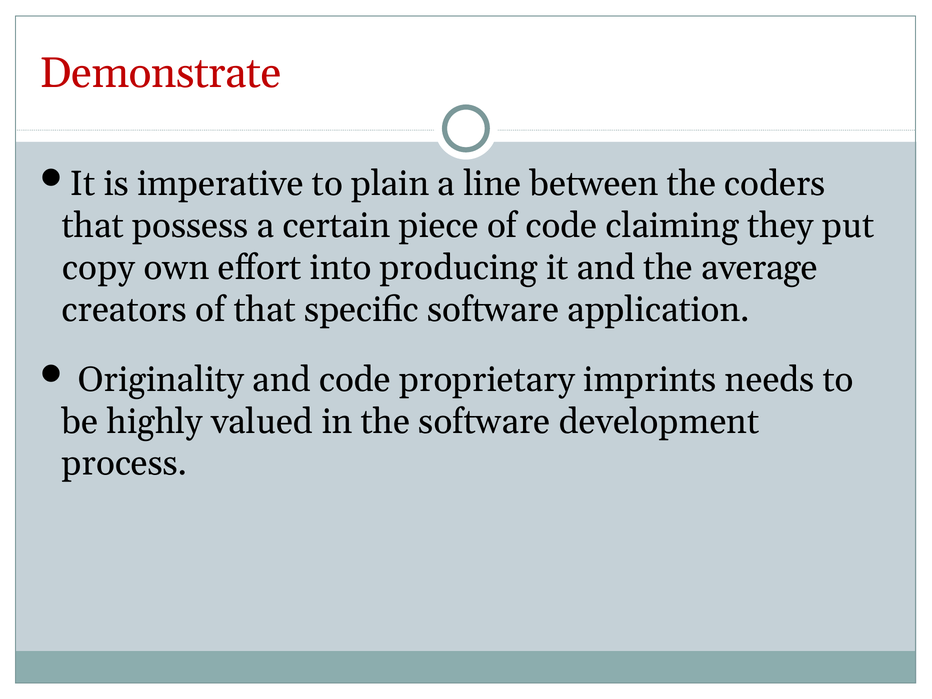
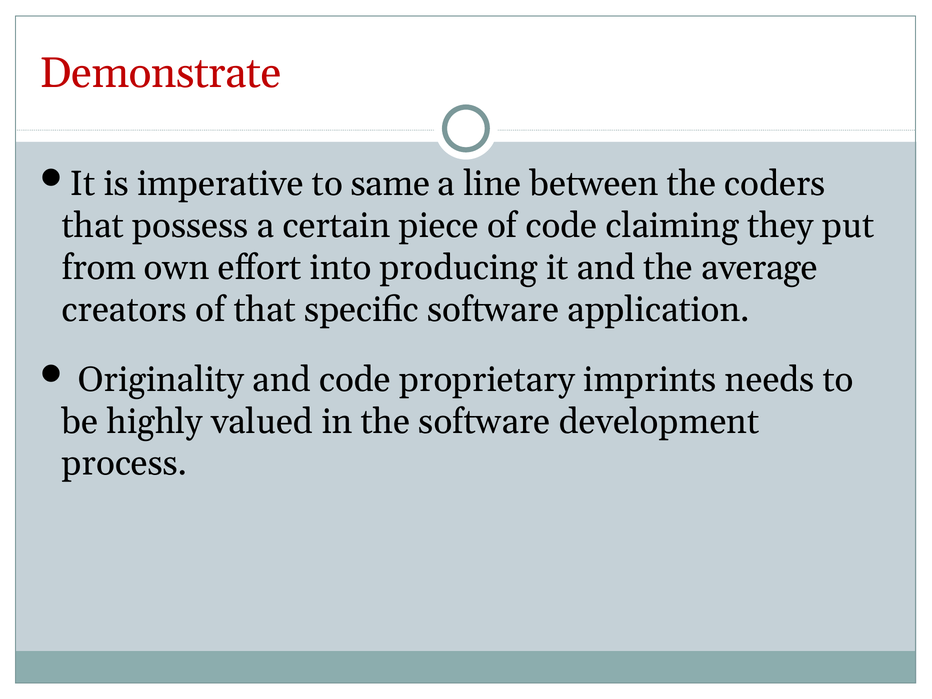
plain: plain -> same
copy: copy -> from
